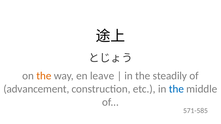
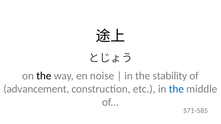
the at (44, 76) colour: orange -> black
leave: leave -> noise
steadily: steadily -> stability
